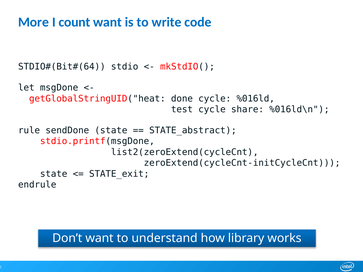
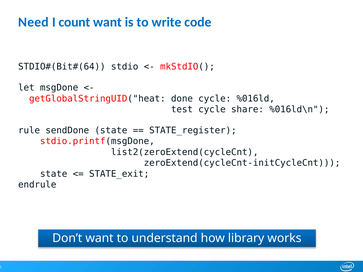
More: More -> Need
STATE_abstract: STATE_abstract -> STATE_register
